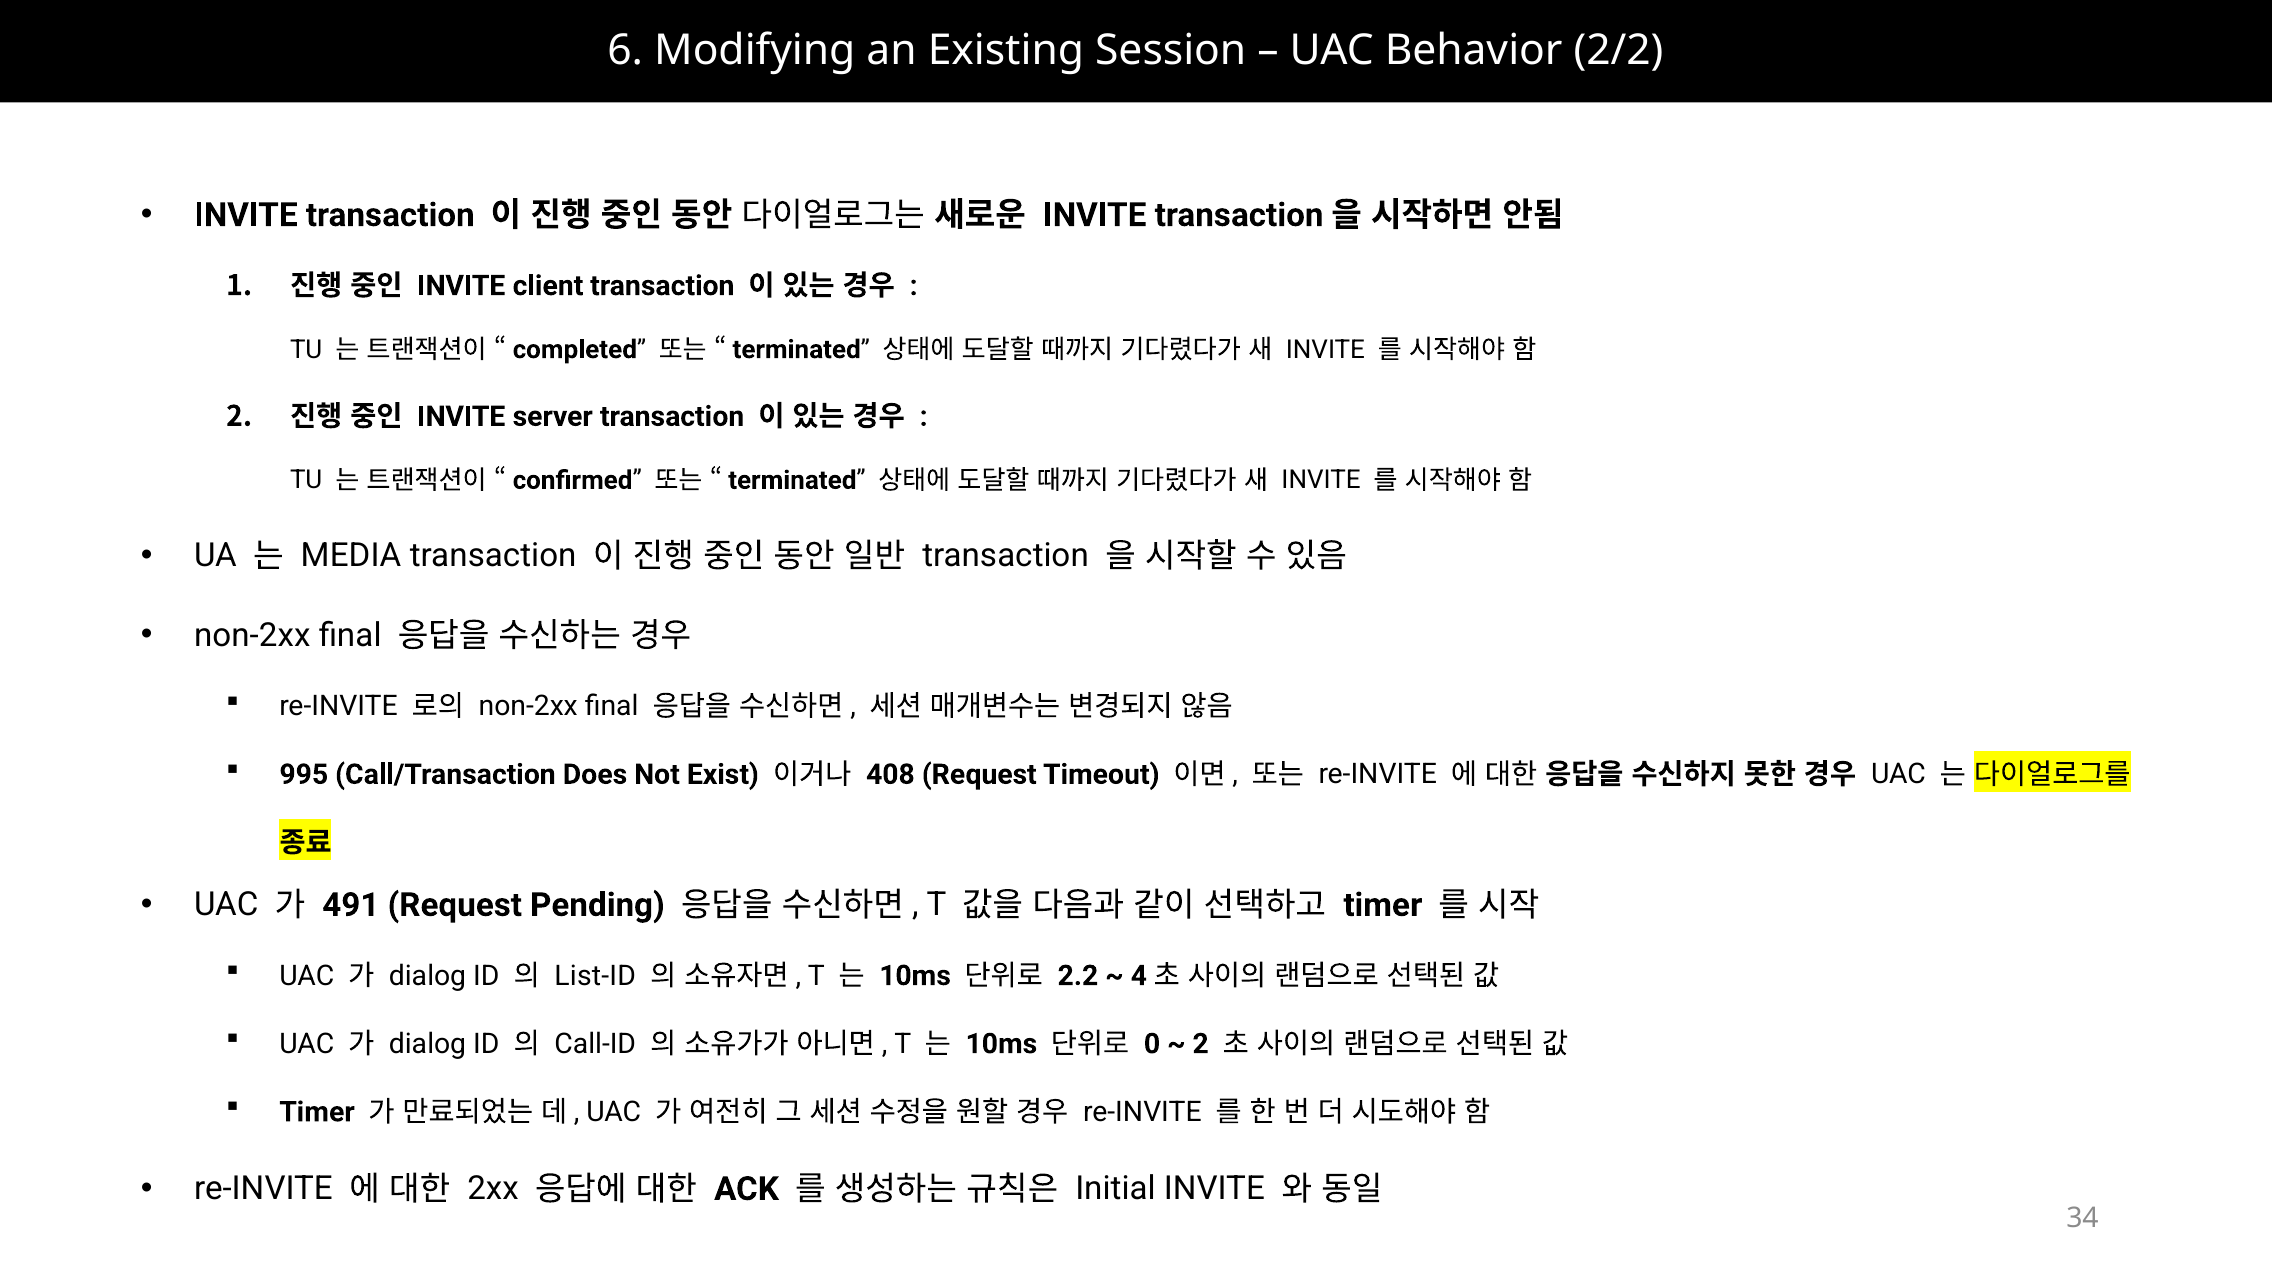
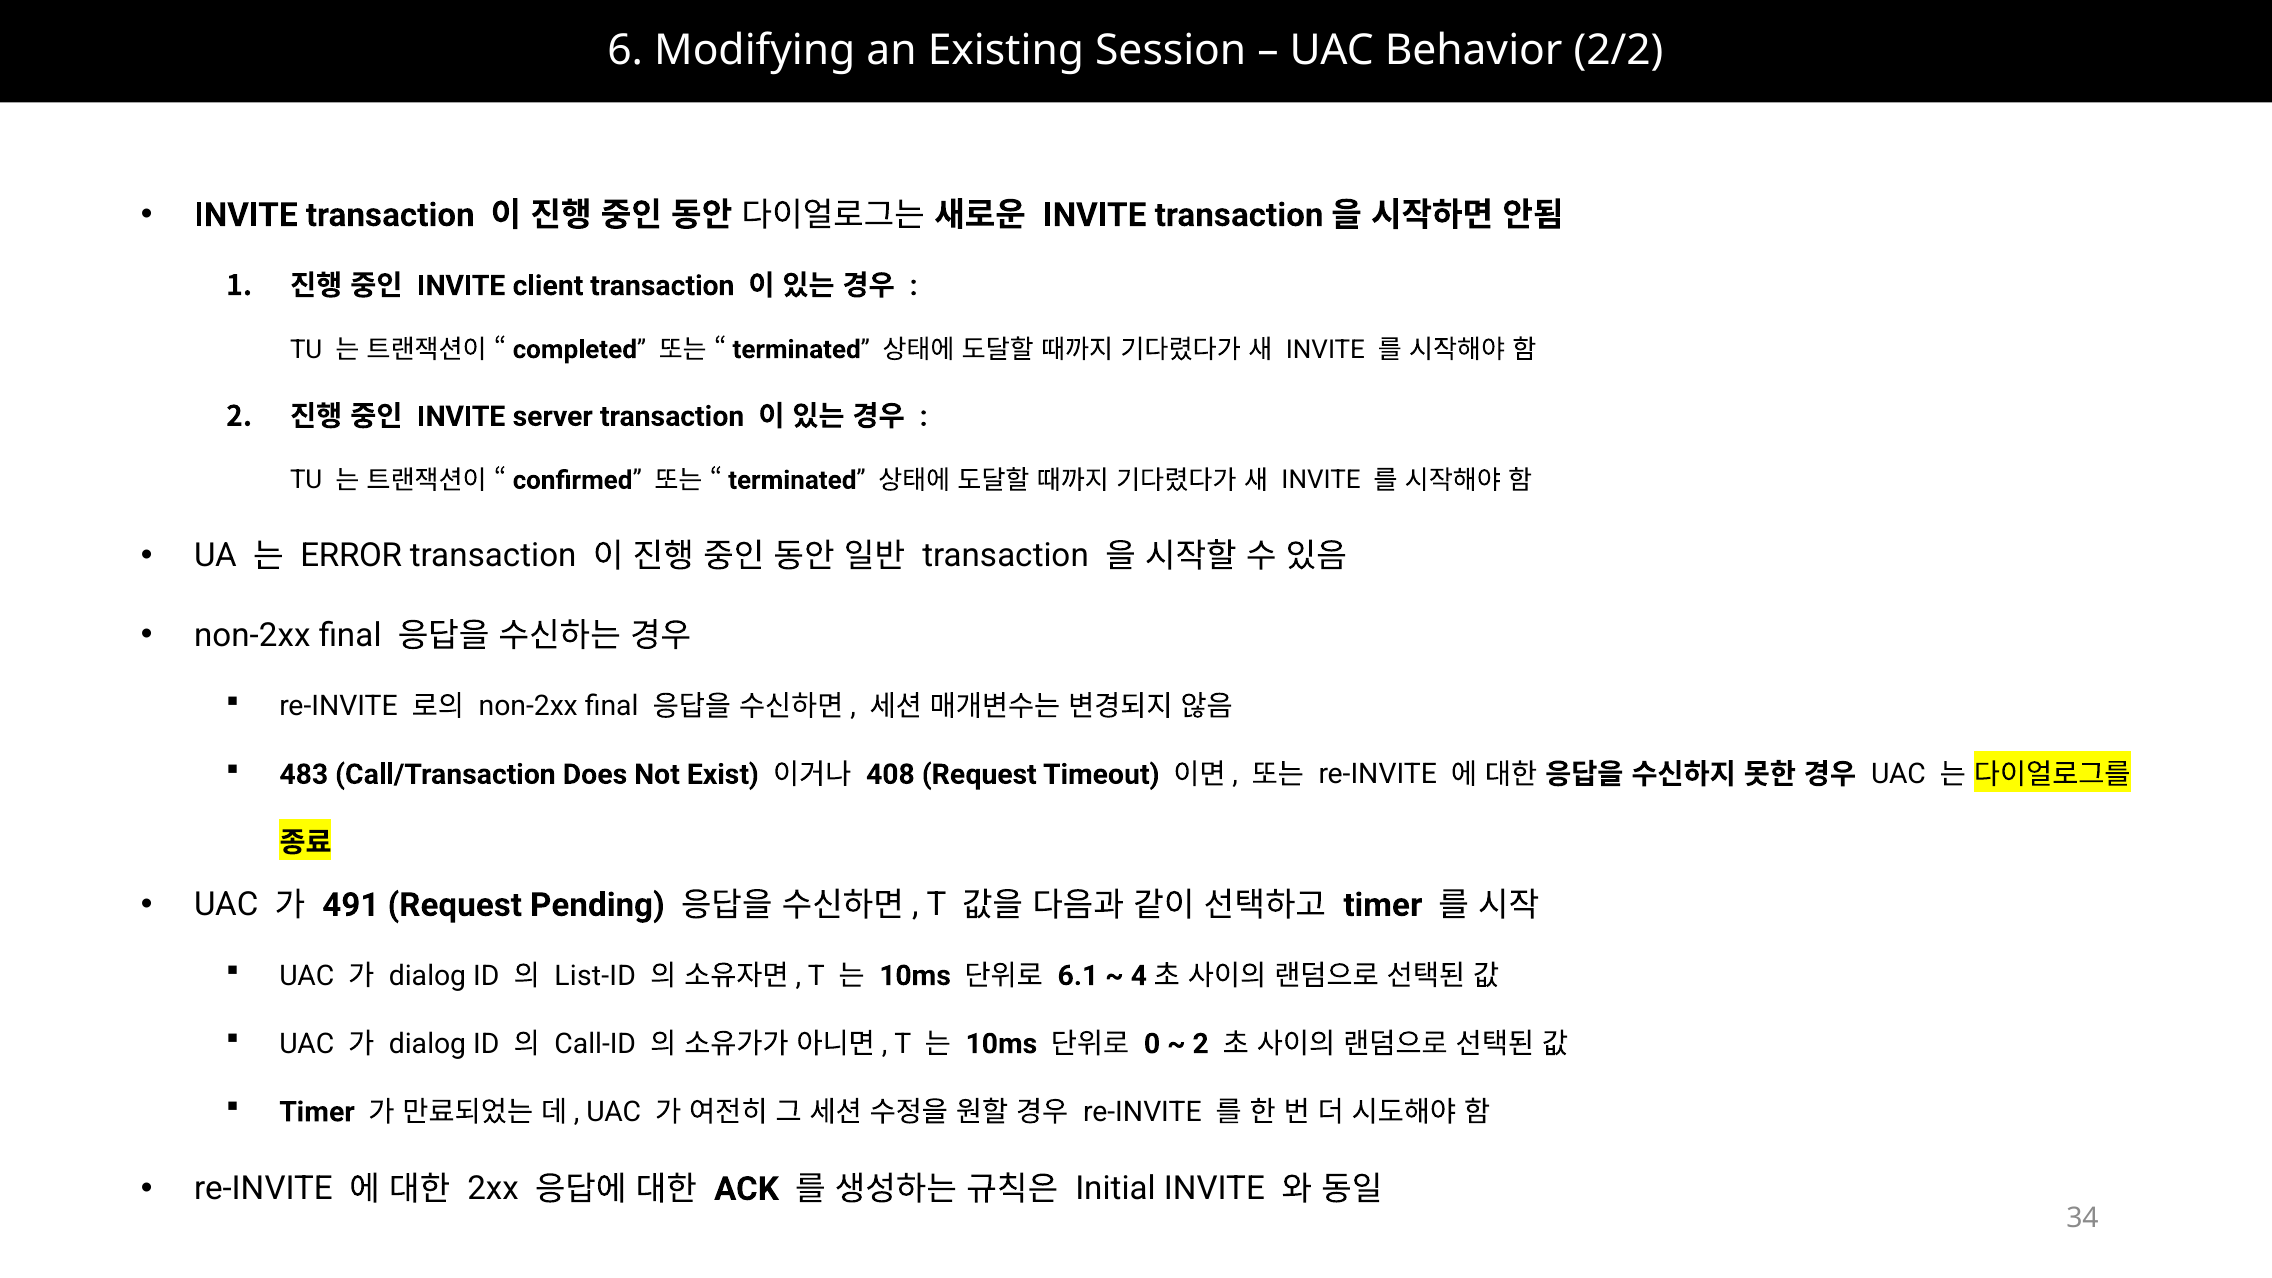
MEDIA: MEDIA -> ERROR
995: 995 -> 483
2.2: 2.2 -> 6.1
